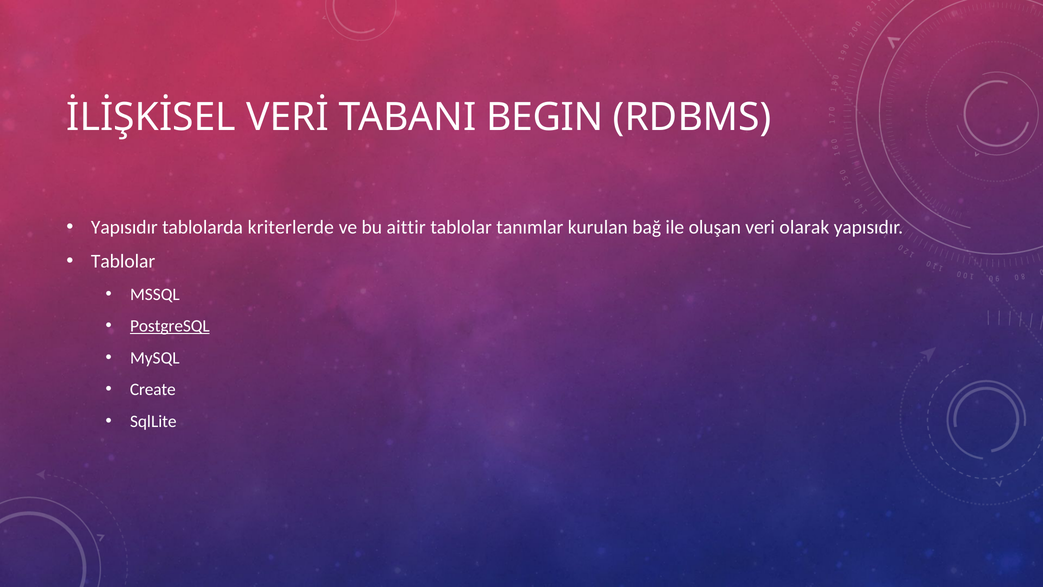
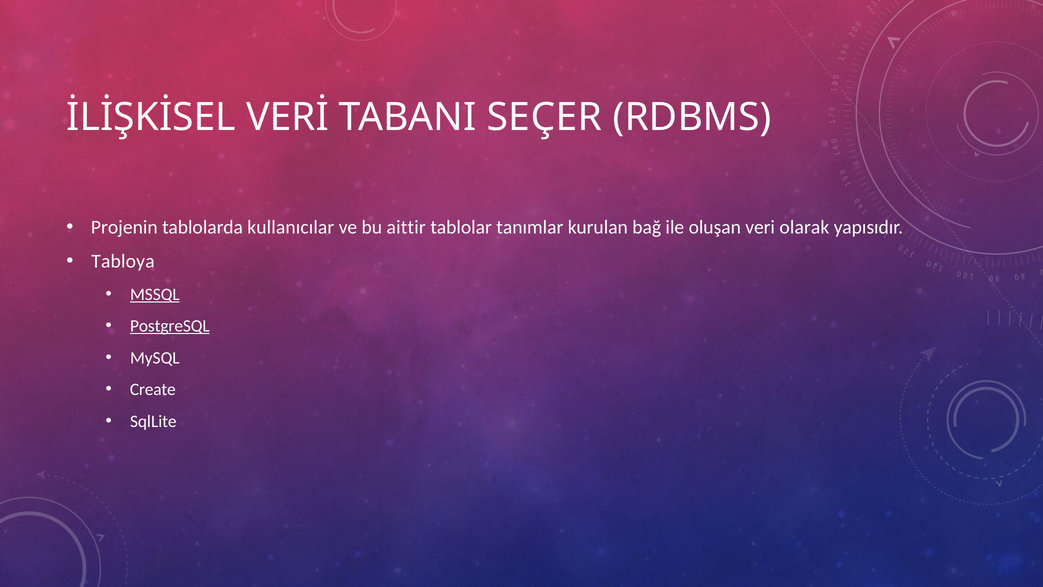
BEGIN: BEGIN -> SEÇER
Yapısıdır at (124, 227): Yapısıdır -> Projenin
kriterlerde: kriterlerde -> kullanıcılar
Tablolar at (123, 261): Tablolar -> Tabloya
MSSQL underline: none -> present
